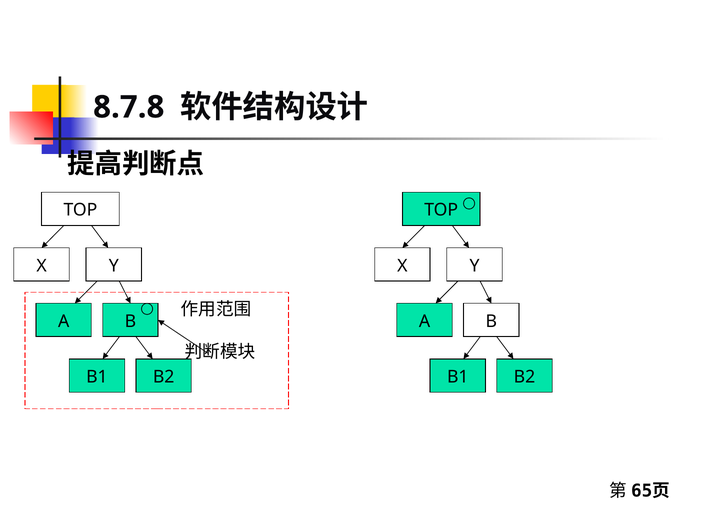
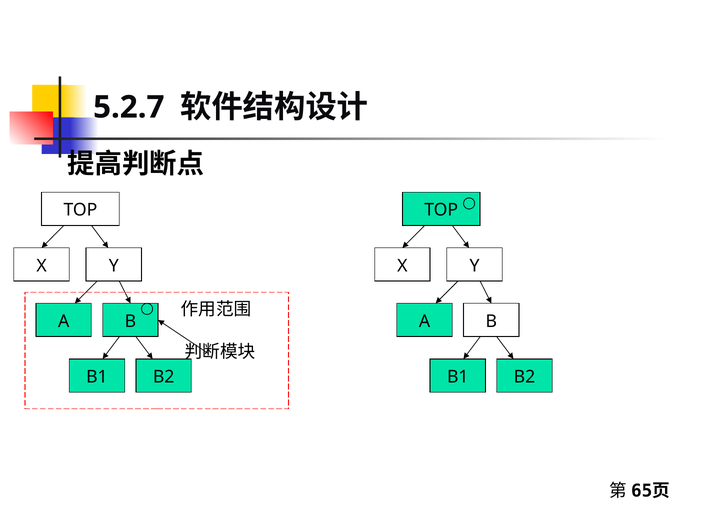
8.7.8: 8.7.8 -> 5.2.7
